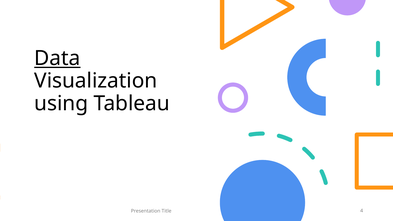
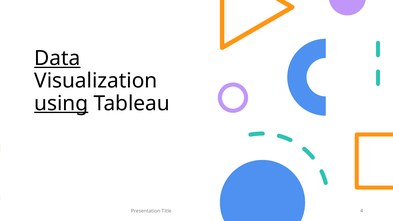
using underline: none -> present
